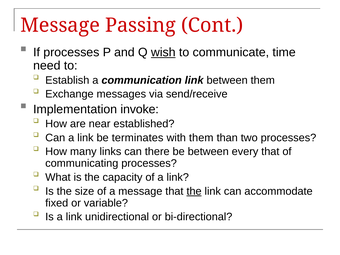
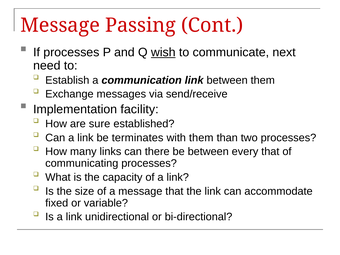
time: time -> next
invoke: invoke -> facility
near: near -> sure
the at (194, 191) underline: present -> none
